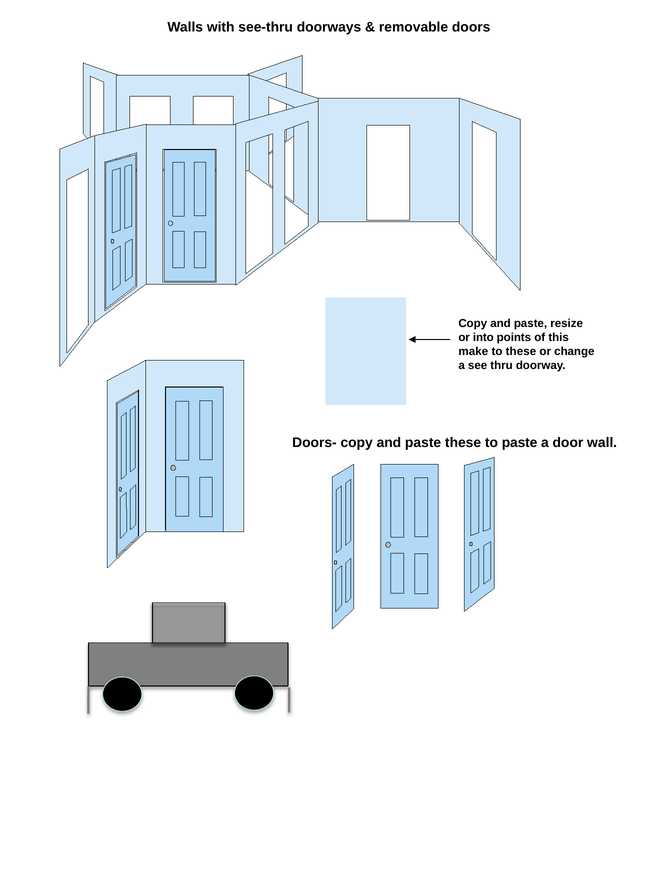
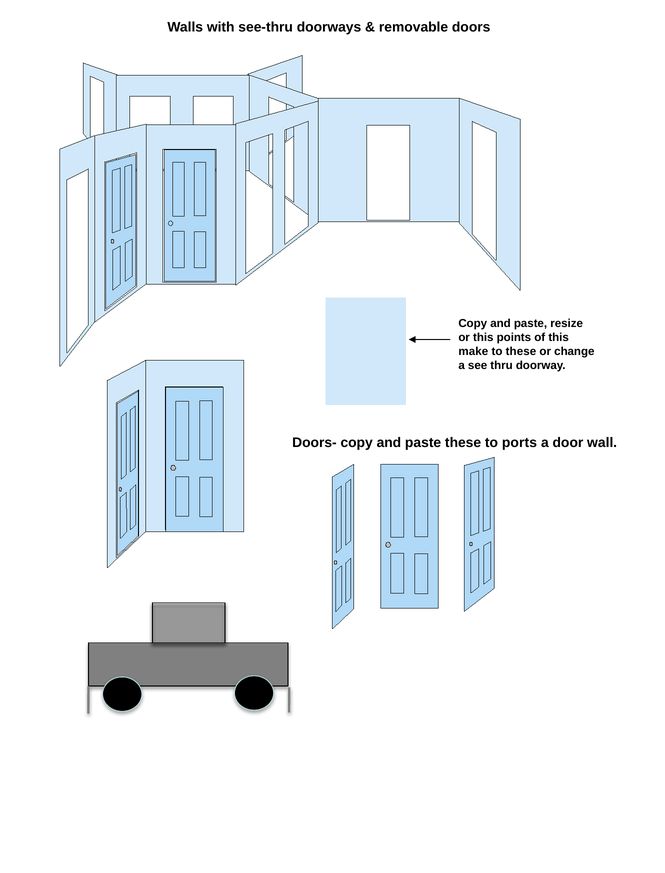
or into: into -> this
to paste: paste -> ports
